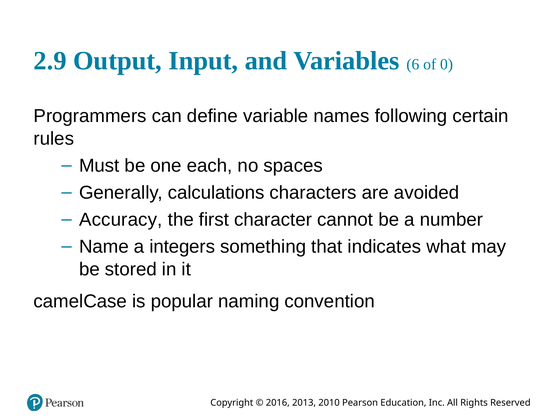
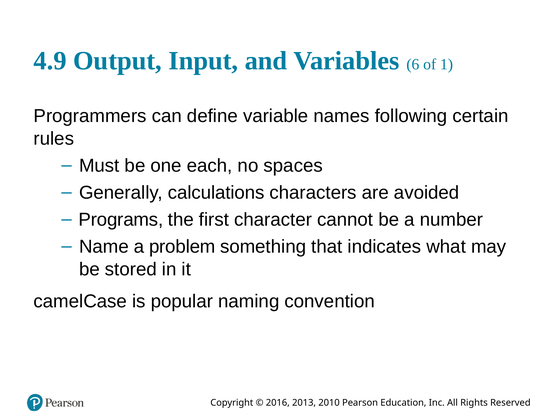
2.9: 2.9 -> 4.9
0: 0 -> 1
Accuracy: Accuracy -> Programs
integers: integers -> problem
